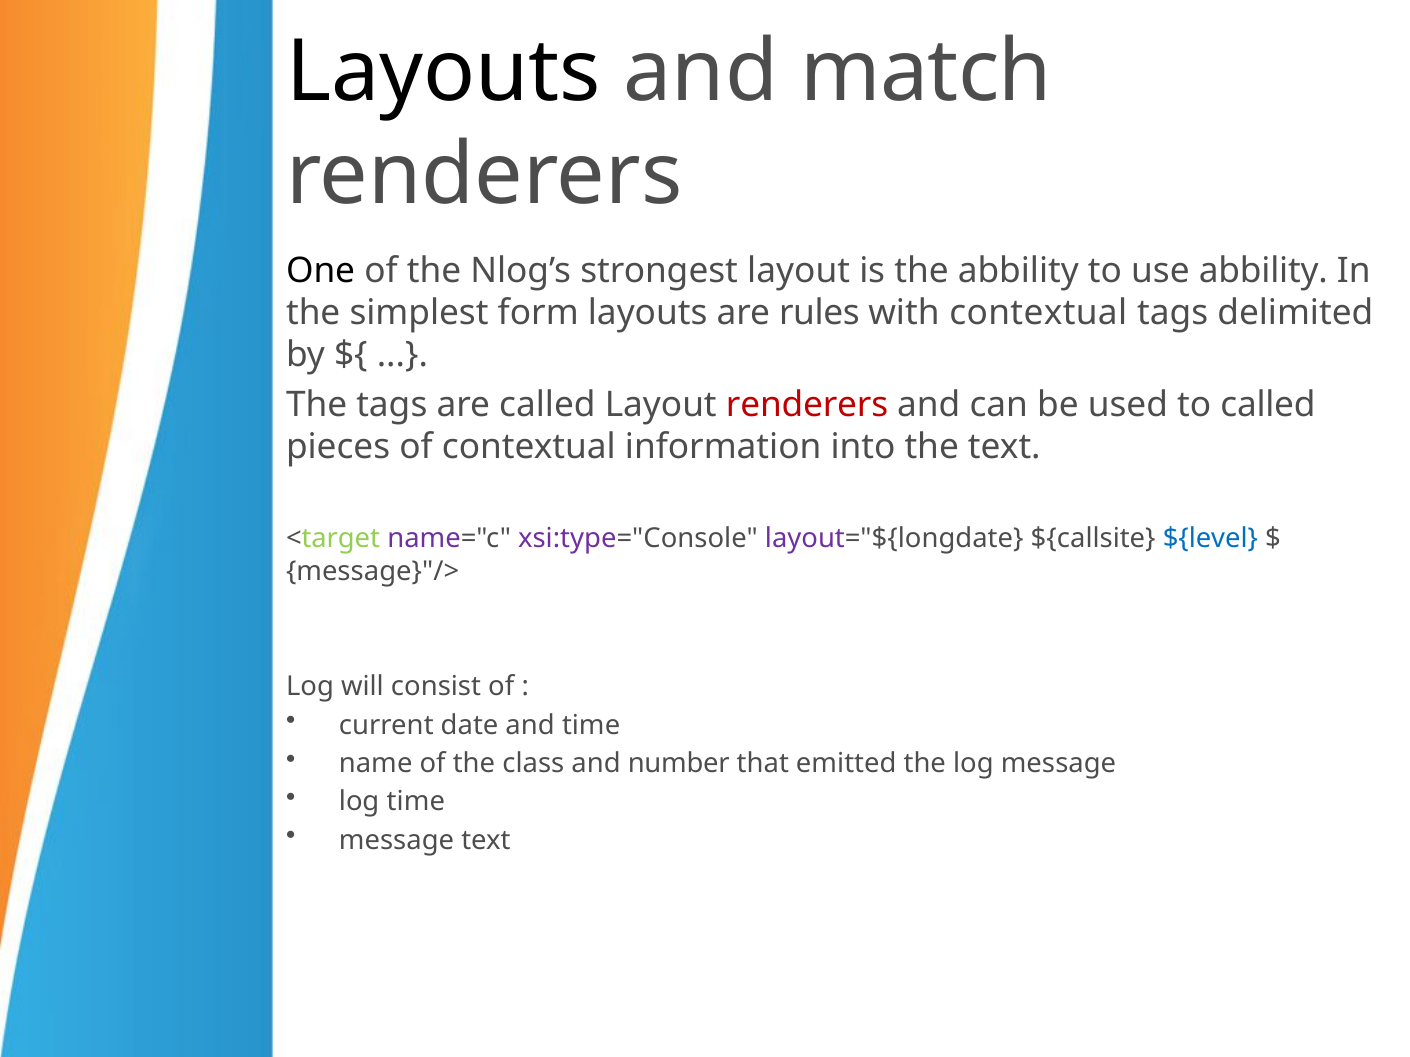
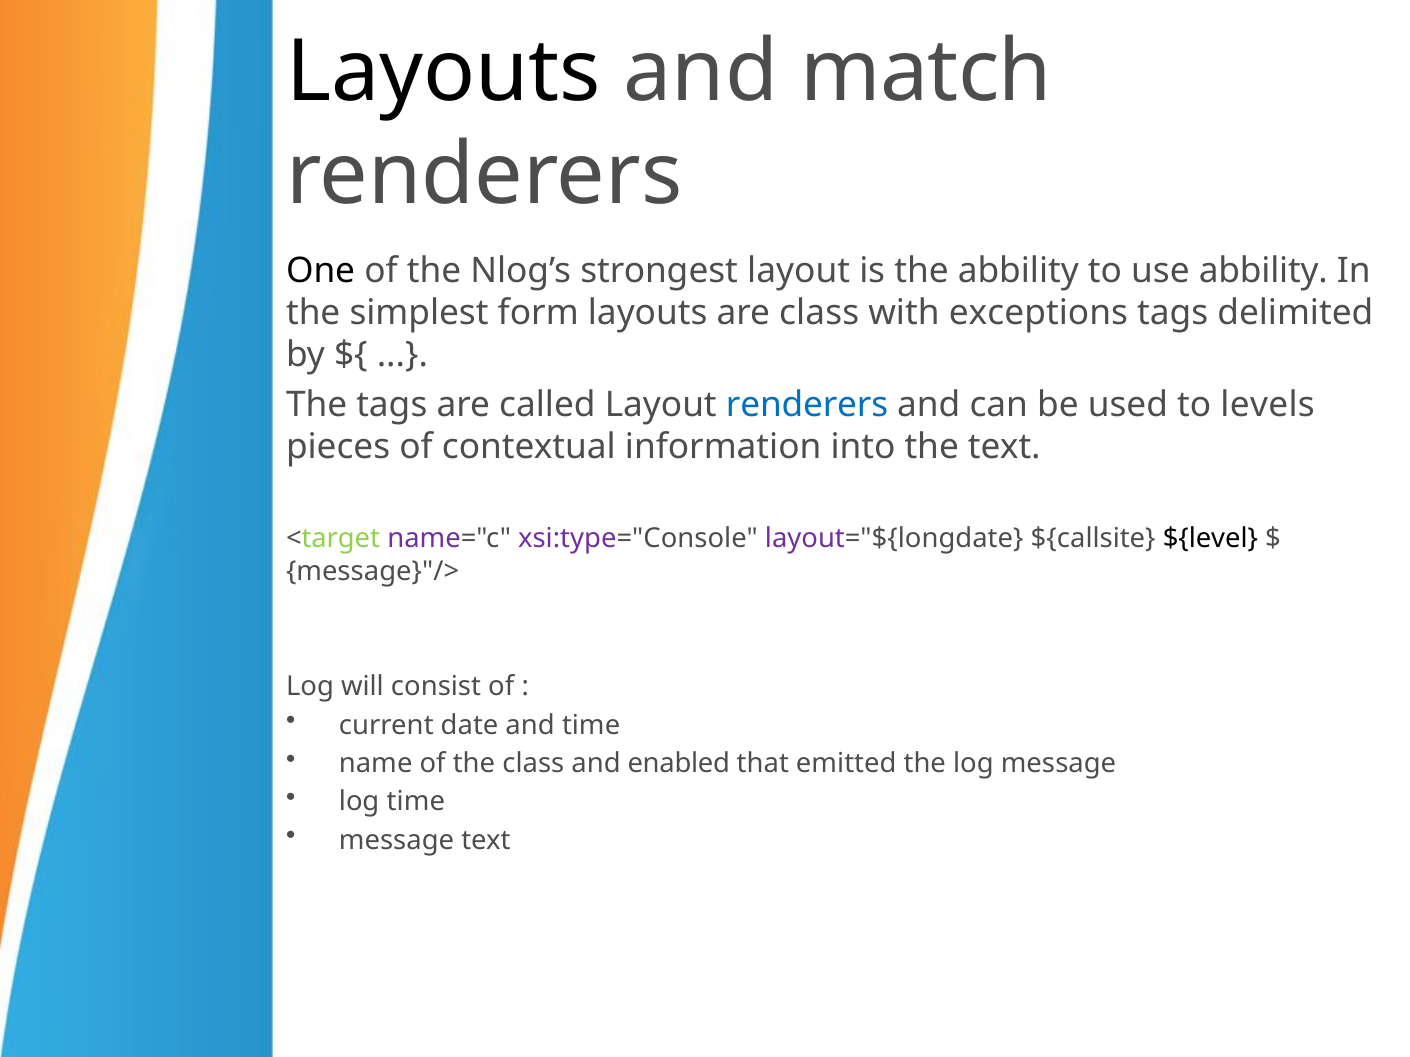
are rules: rules -> class
with contextual: contextual -> exceptions
renderers at (807, 405) colour: red -> blue
to called: called -> levels
${level colour: blue -> black
number: number -> enabled
